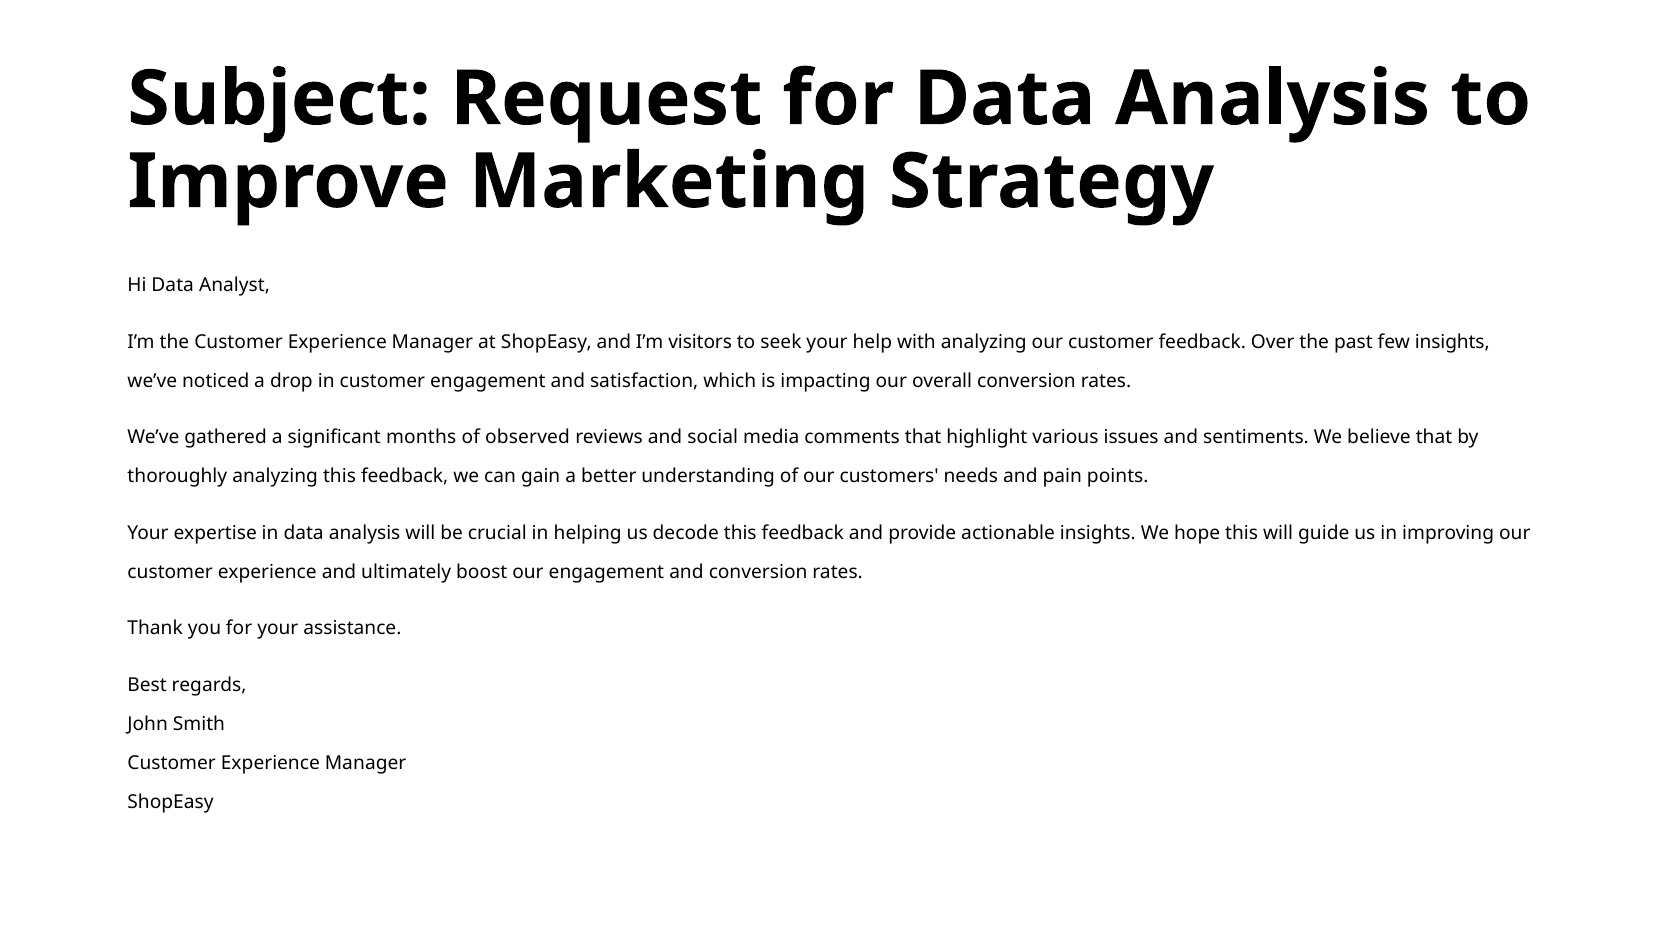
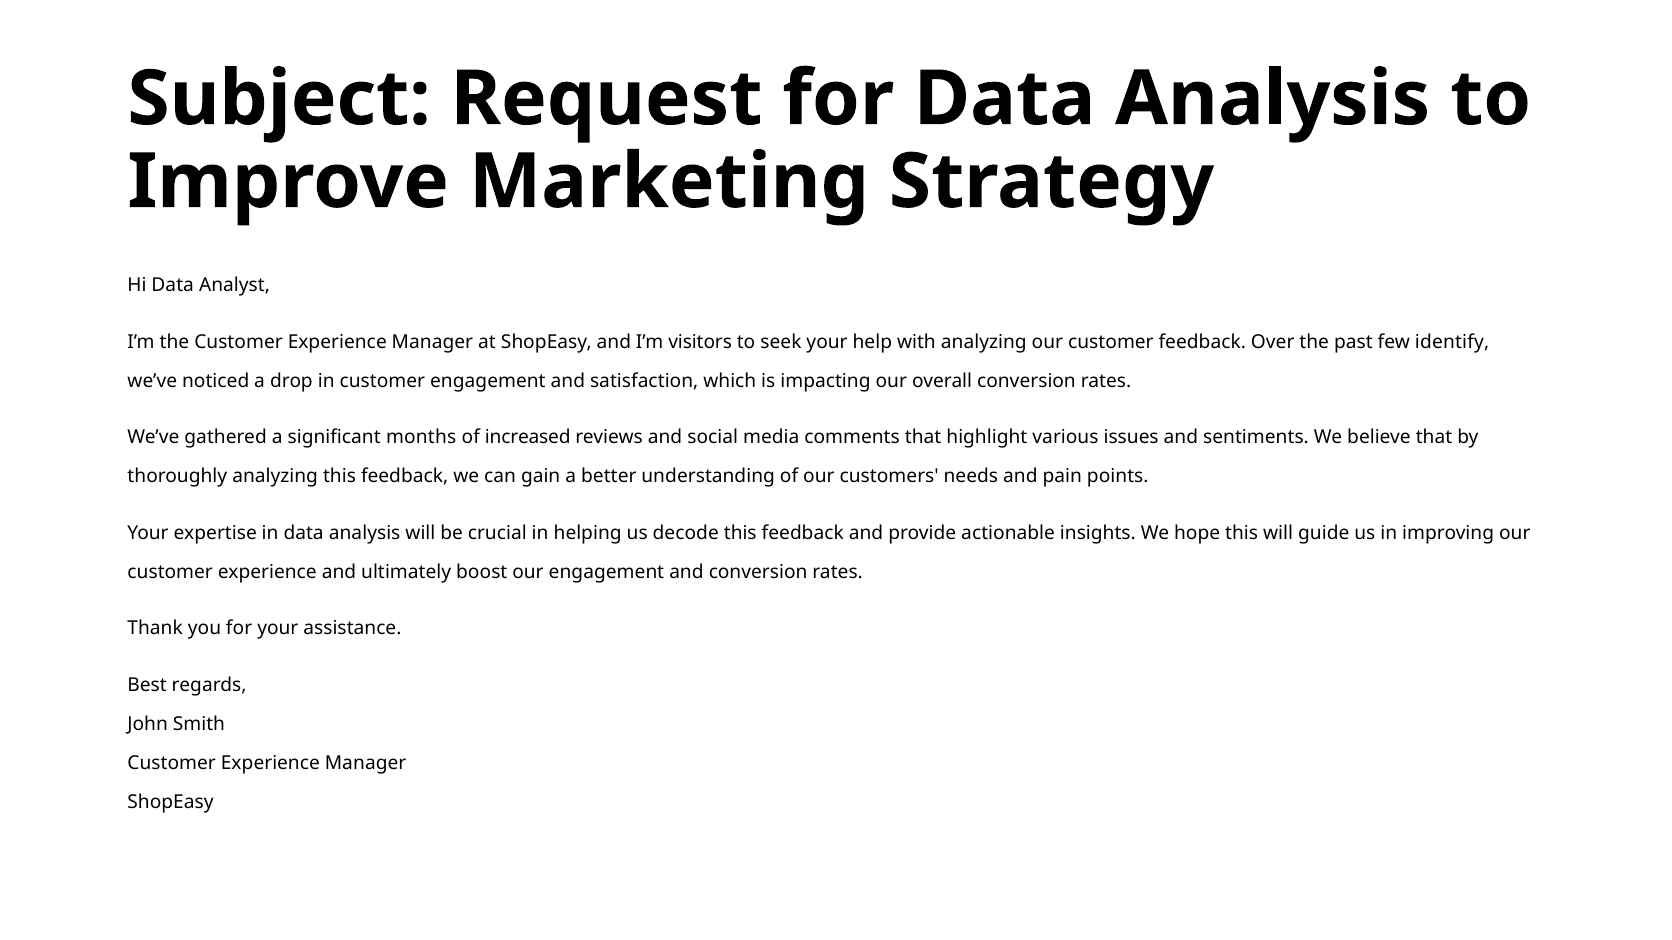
few insights: insights -> identify
observed: observed -> increased
